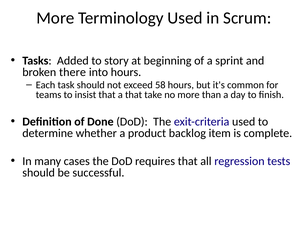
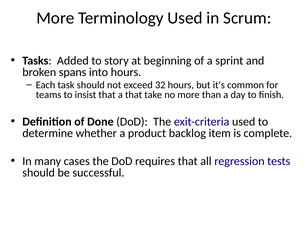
there: there -> spans
58: 58 -> 32
